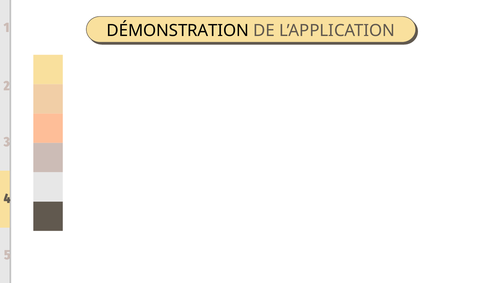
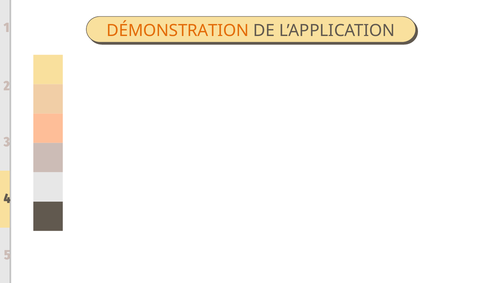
DÉMONSTRATION colour: black -> orange
